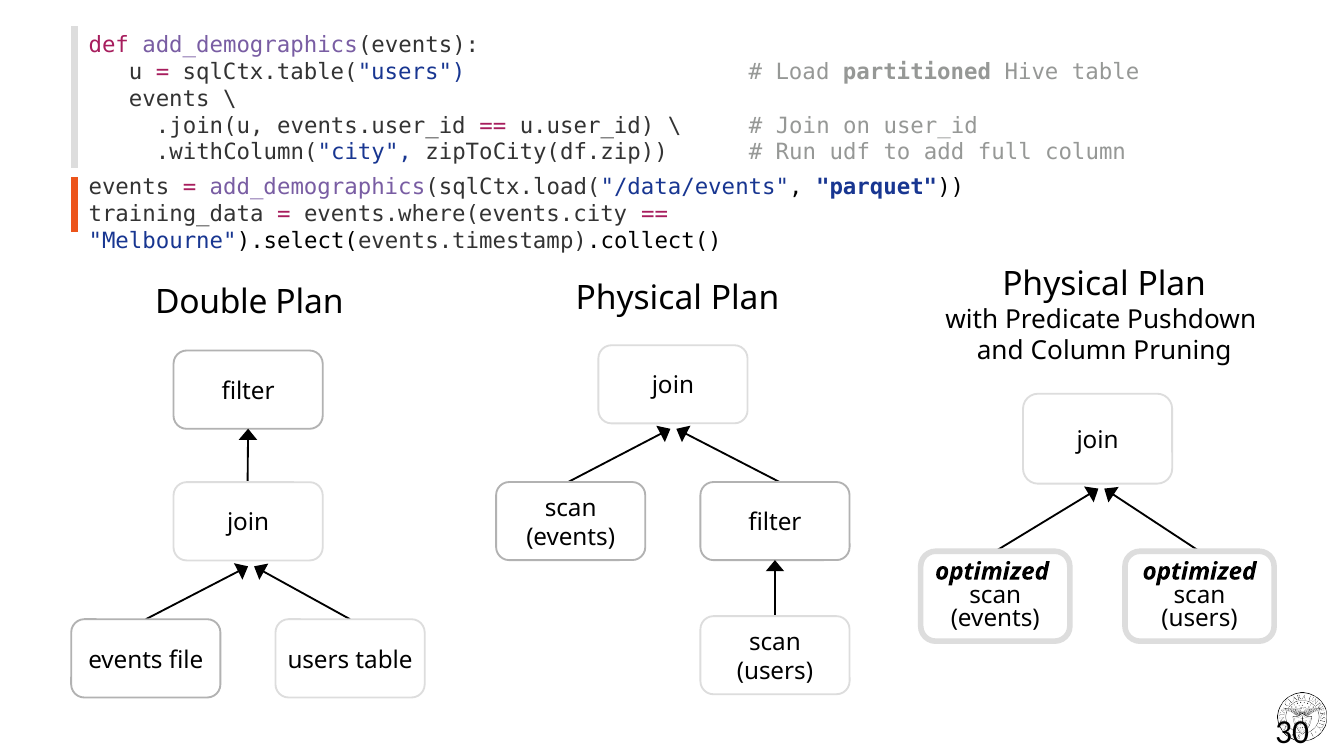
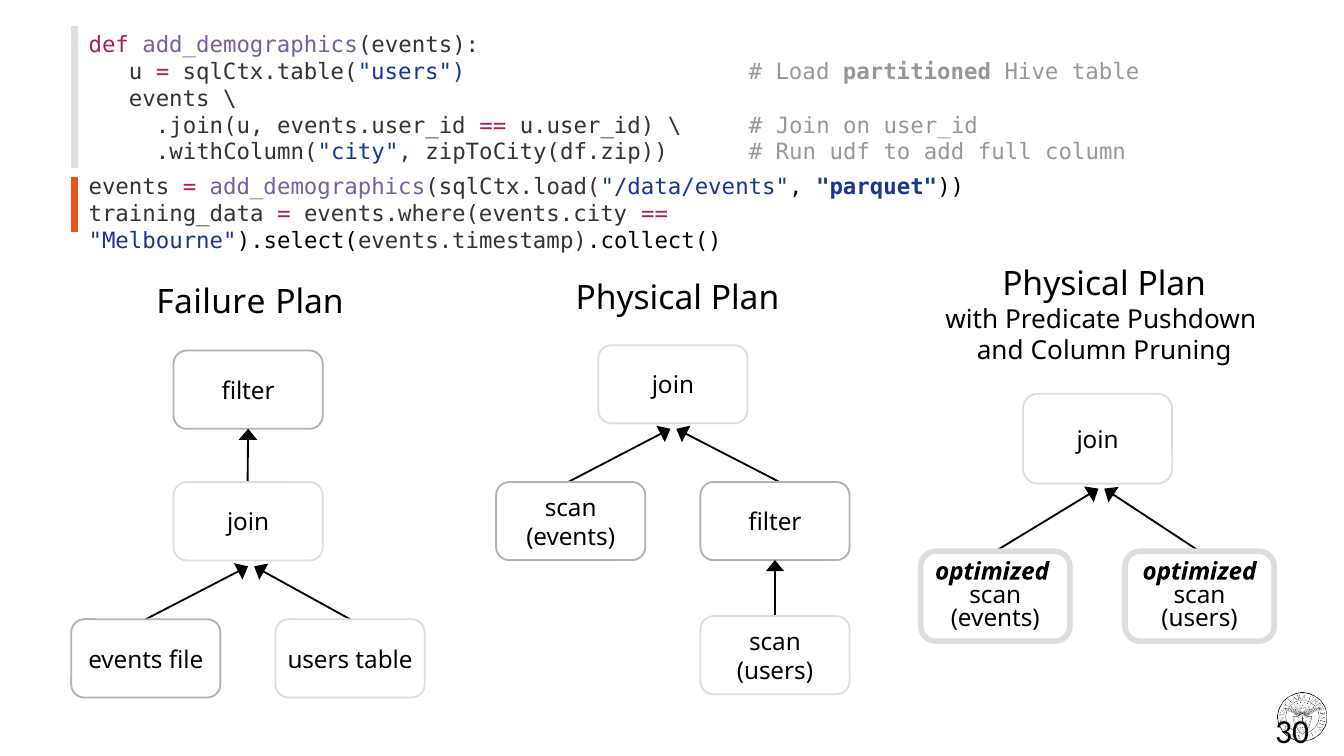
Double: Double -> Failure
